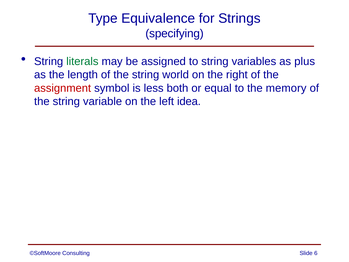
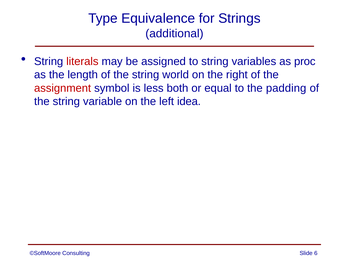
specifying: specifying -> additional
literals colour: green -> red
plus: plus -> proc
memory: memory -> padding
